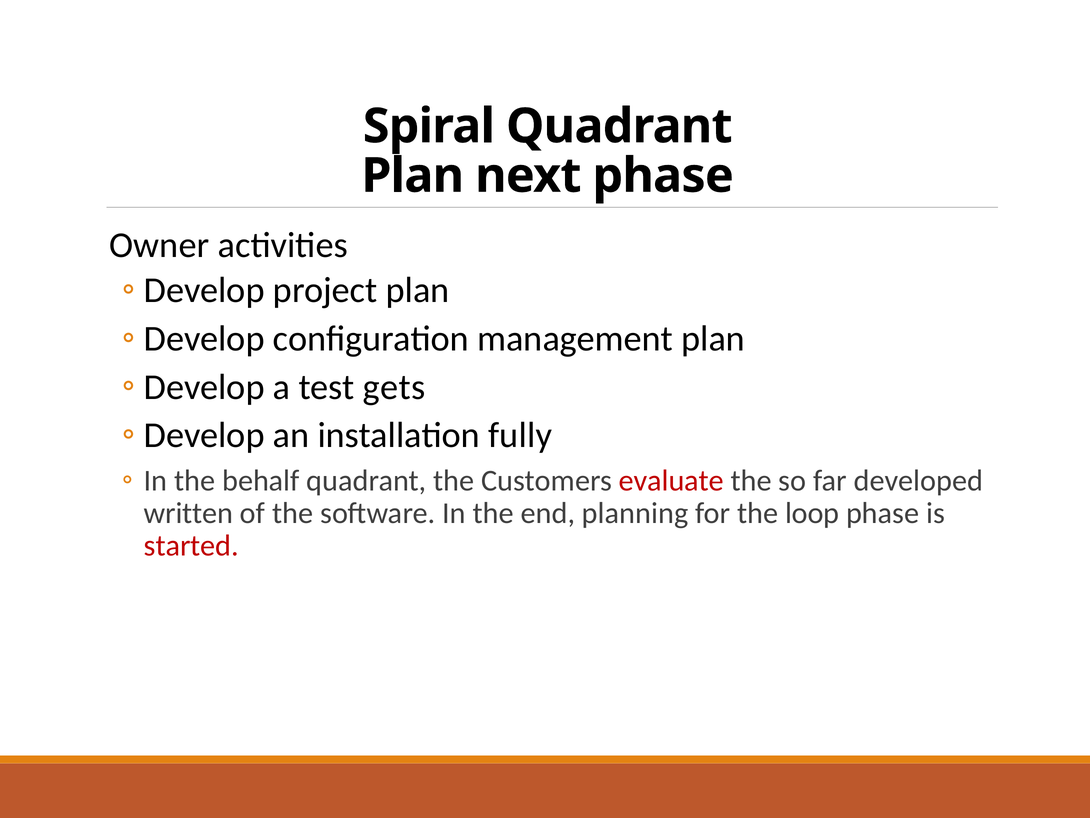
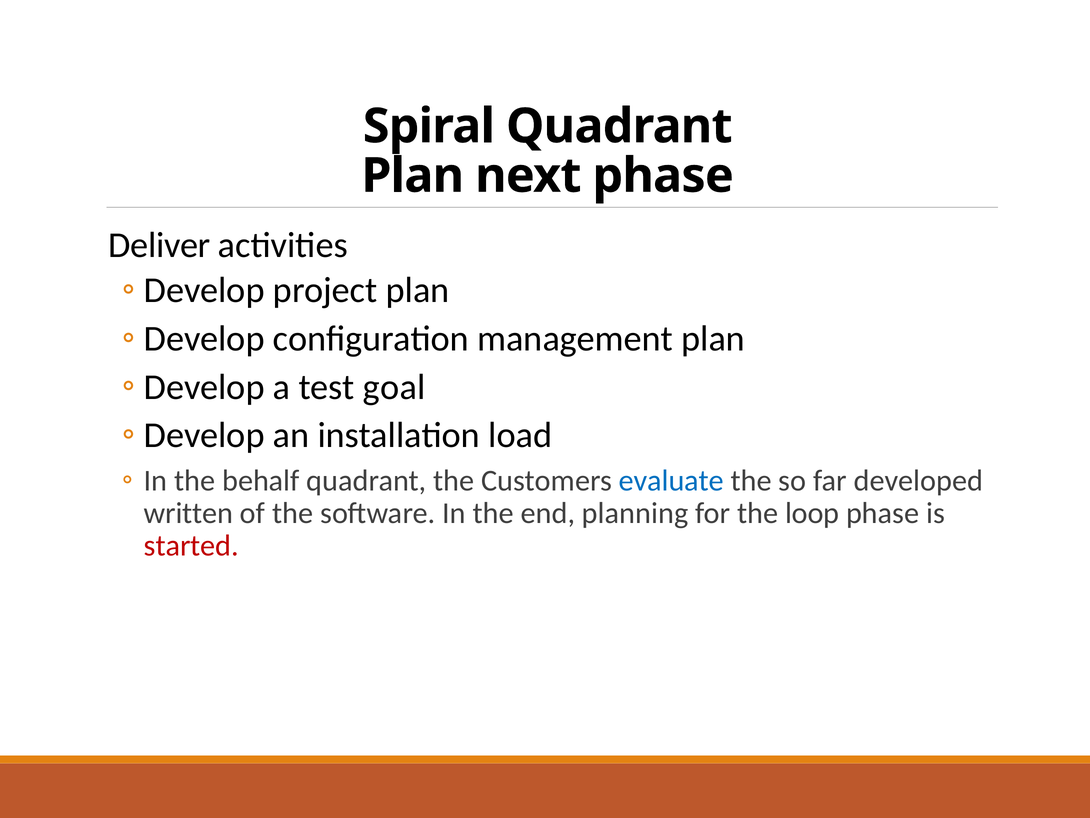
Owner: Owner -> Deliver
gets: gets -> goal
fully: fully -> load
evaluate colour: red -> blue
